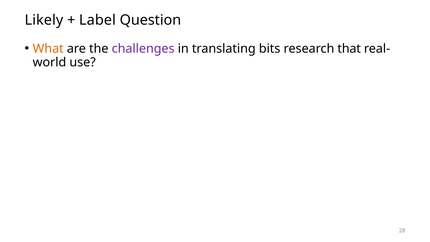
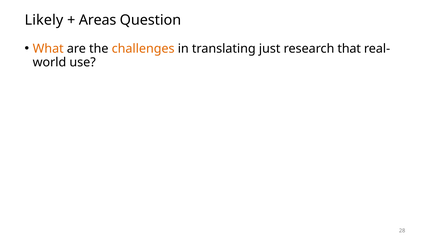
Label: Label -> Areas
challenges colour: purple -> orange
bits: bits -> just
